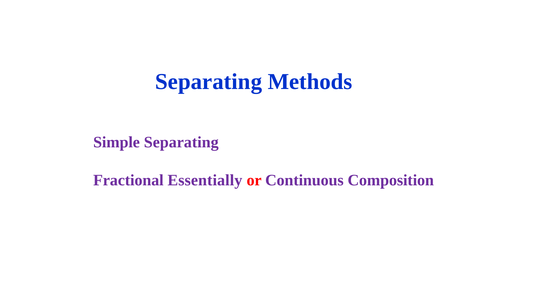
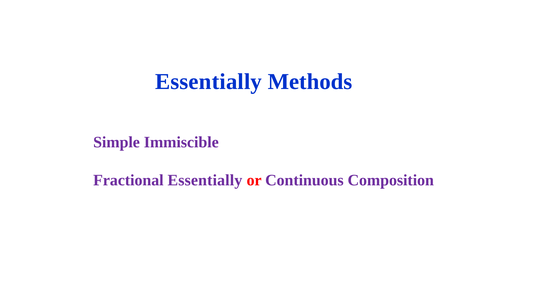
Separating at (209, 82): Separating -> Essentially
Simple Separating: Separating -> Immiscible
